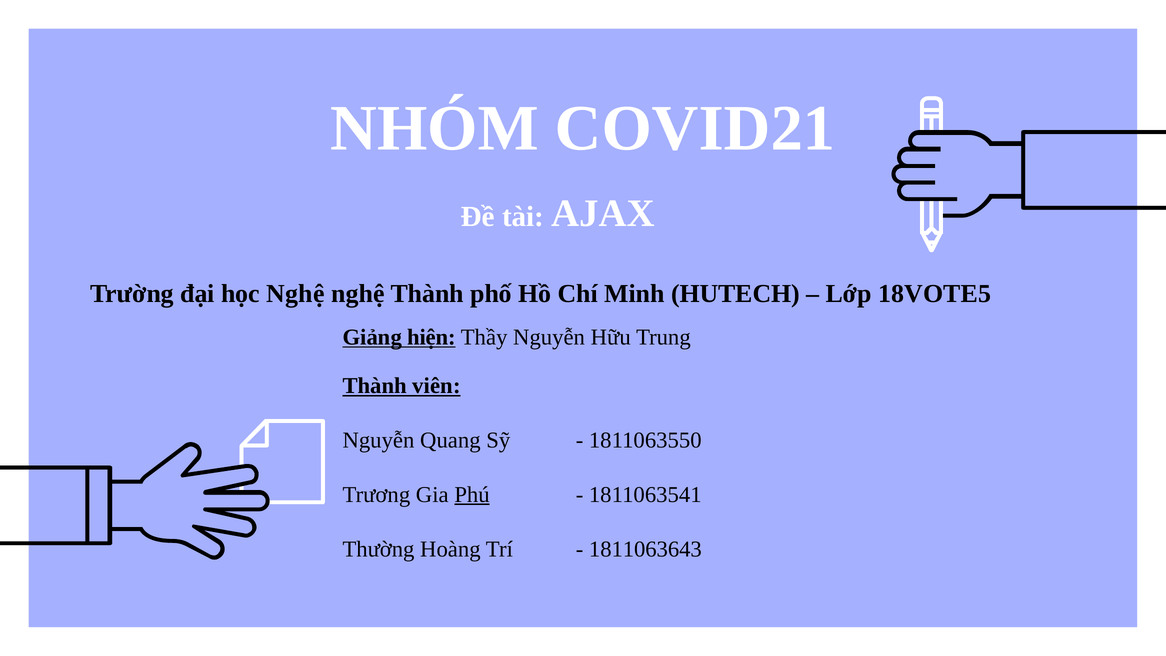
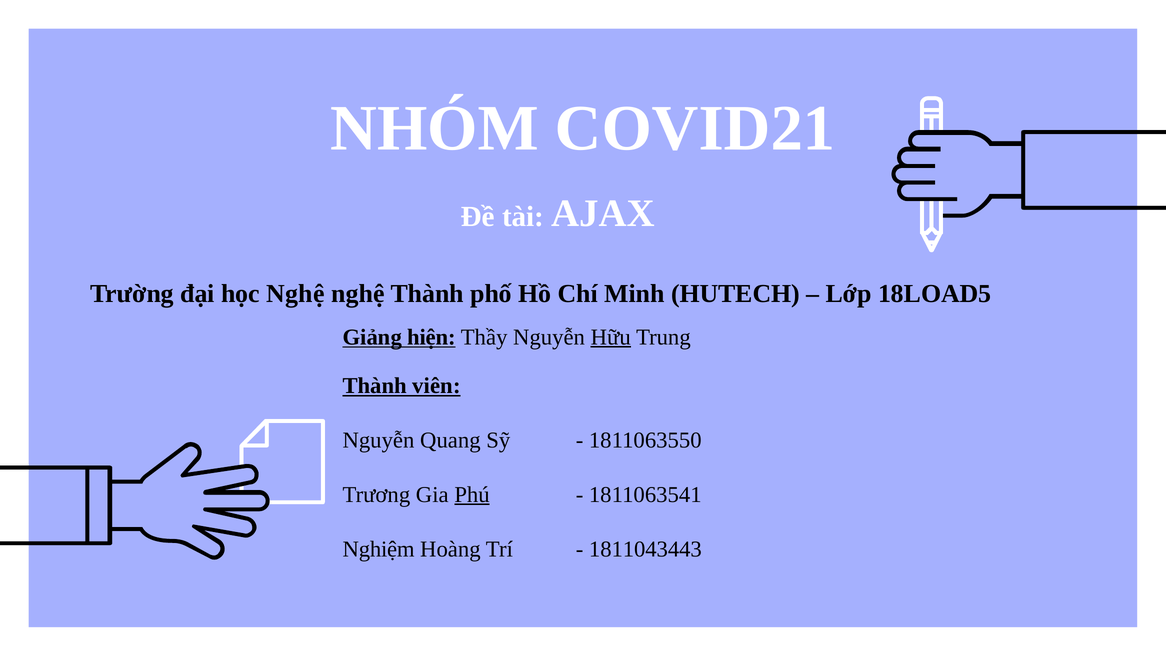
18VOTE5: 18VOTE5 -> 18LOAD5
Hữu underline: none -> present
Thường: Thường -> Nghiệm
1811063643: 1811063643 -> 1811043443
